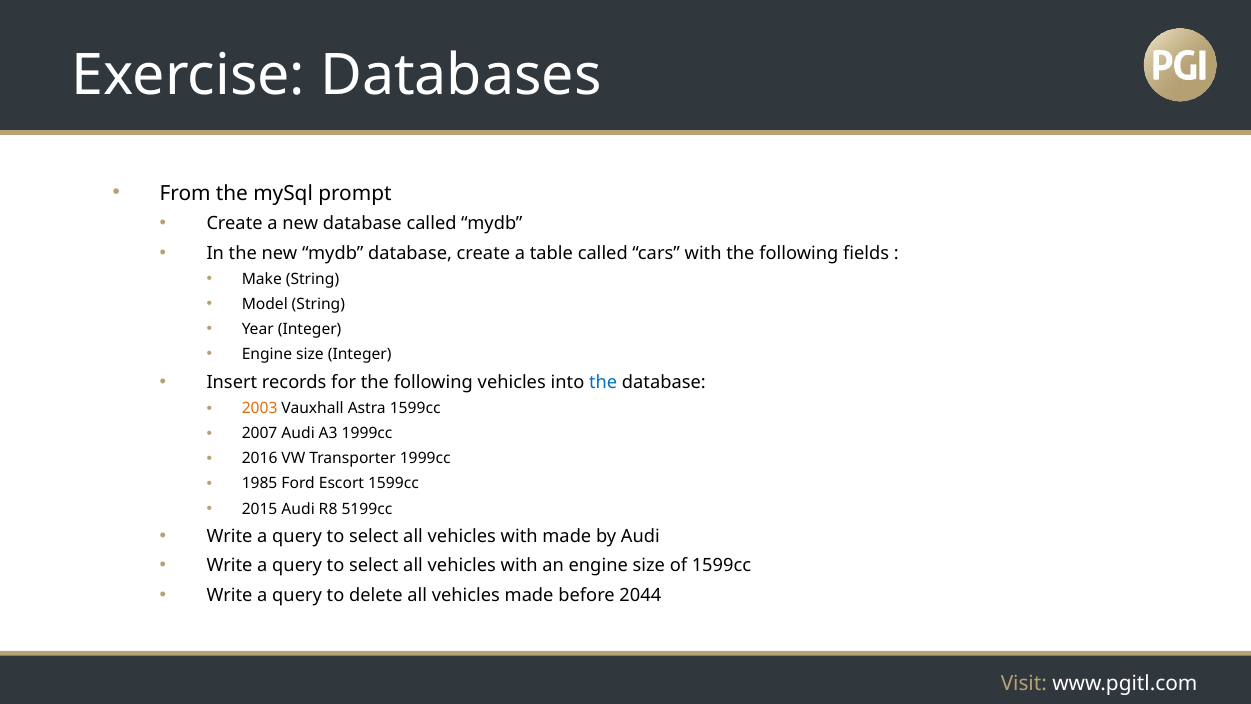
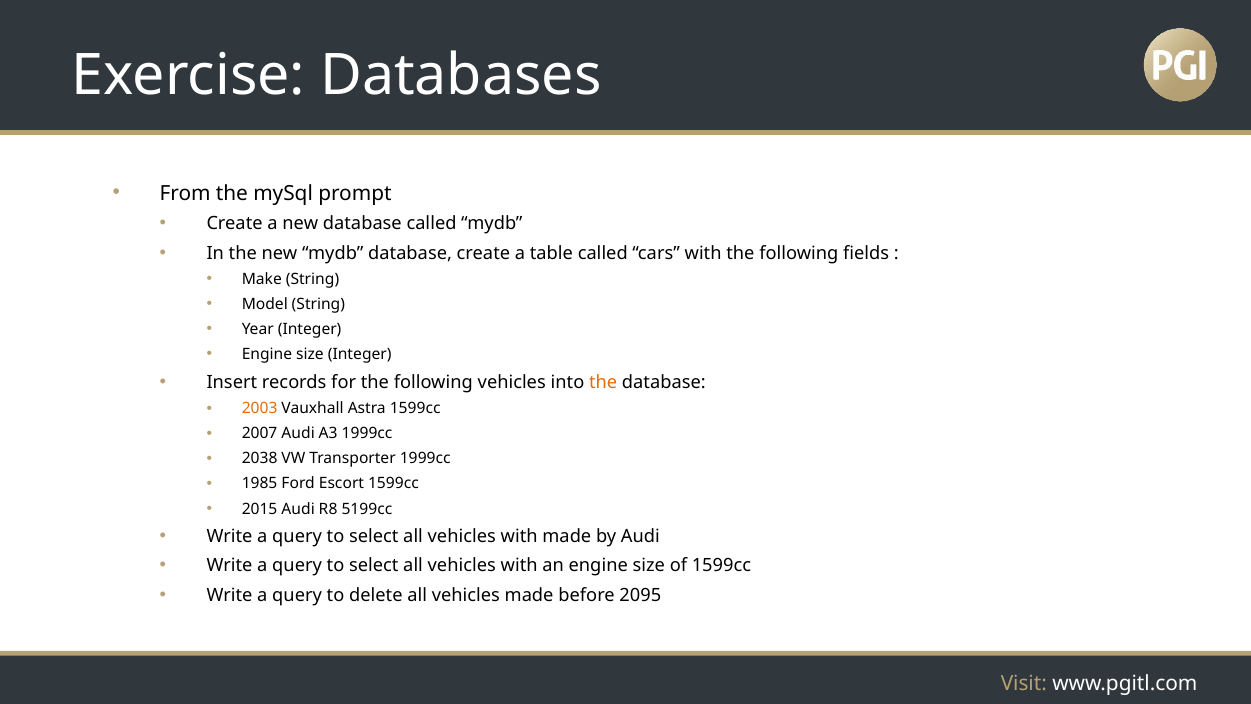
the at (603, 382) colour: blue -> orange
2016: 2016 -> 2038
2044: 2044 -> 2095
